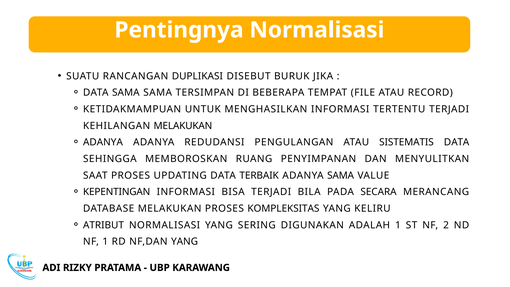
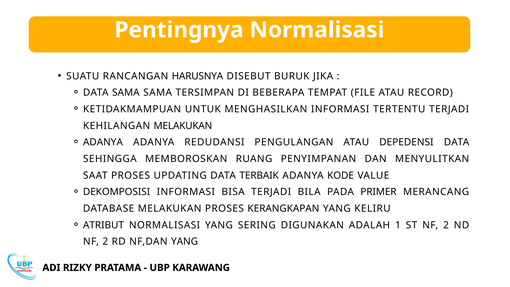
DUPLIKASI: DUPLIKASI -> HARUSNYA
SISTEMATIS: SISTEMATIS -> DEPEDENSI
ADANYA SAMA: SAMA -> KODE
KEPENTINGAN: KEPENTINGAN -> DEKOMPOSISI
SECARA: SECARA -> PRIMER
KOMPLEKSITAS: KOMPLEKSITAS -> KERANGKAPAN
1 at (105, 242): 1 -> 2
